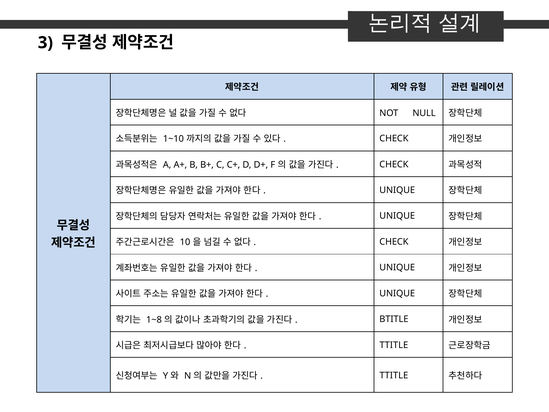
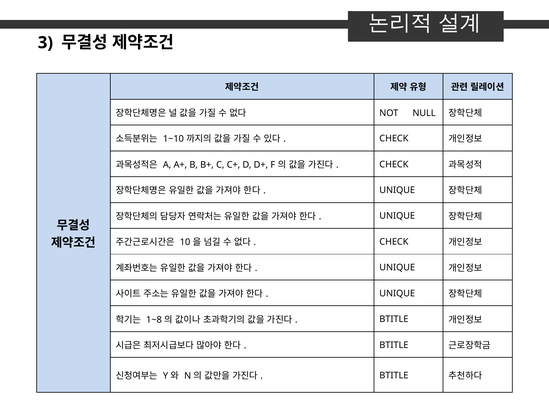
TTITLE at (394, 345): TTITLE -> BTITLE
TTITLE at (394, 375): TTITLE -> BTITLE
